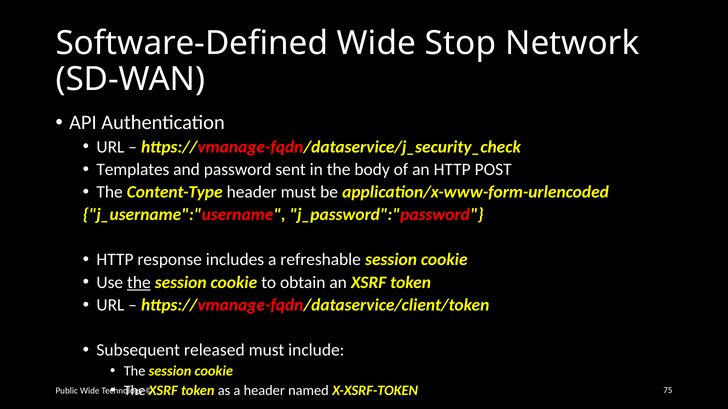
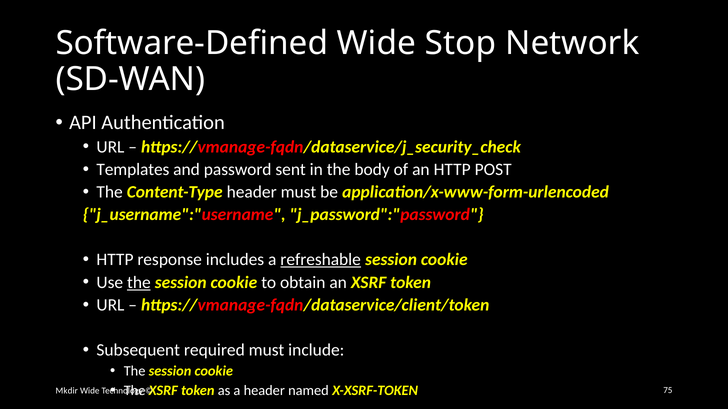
refreshable underline: none -> present
released: released -> required
Public: Public -> Mkdir
